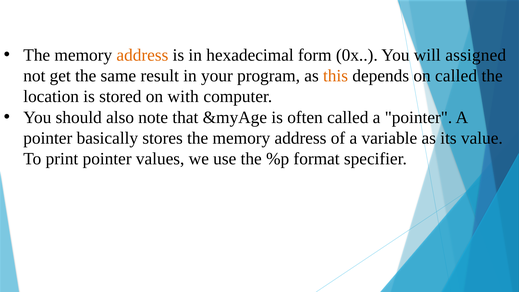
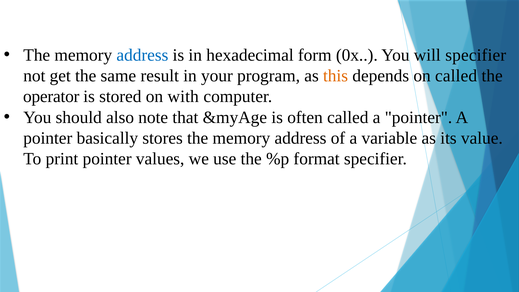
address at (142, 55) colour: orange -> blue
will assigned: assigned -> specifier
location: location -> operator
